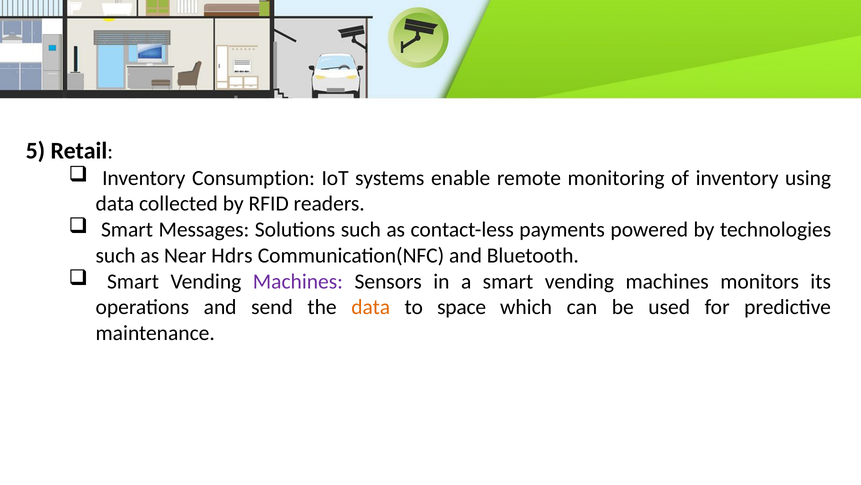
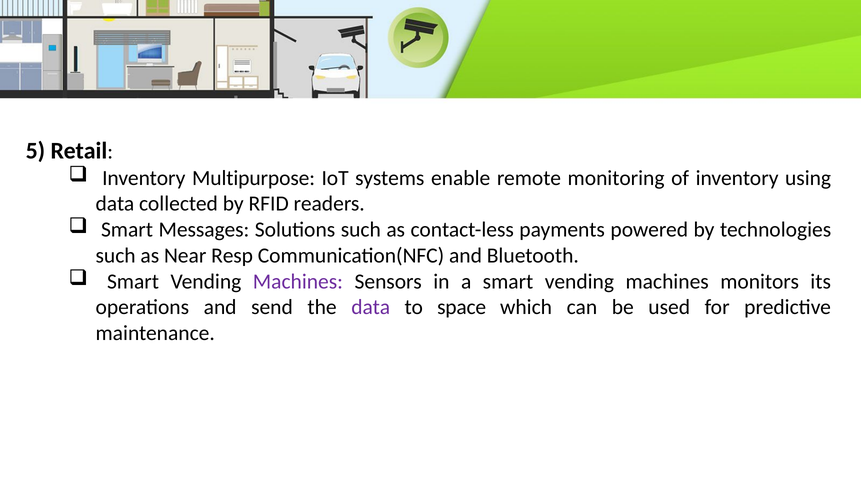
Consumption: Consumption -> Multipurpose
Hdrs: Hdrs -> Resp
data at (371, 307) colour: orange -> purple
